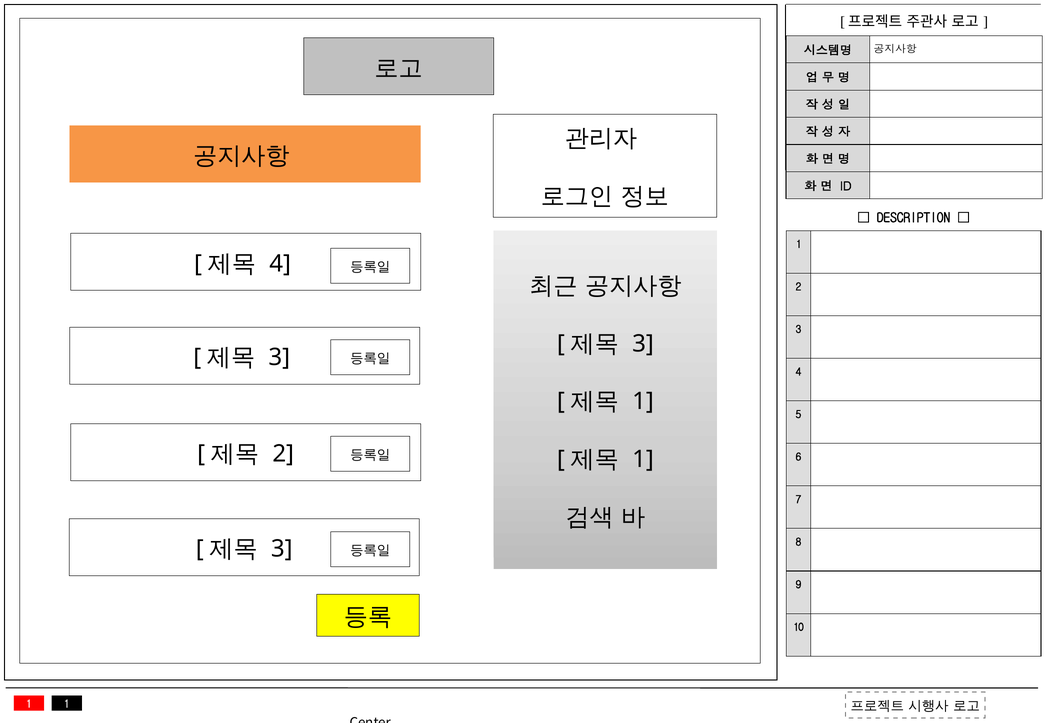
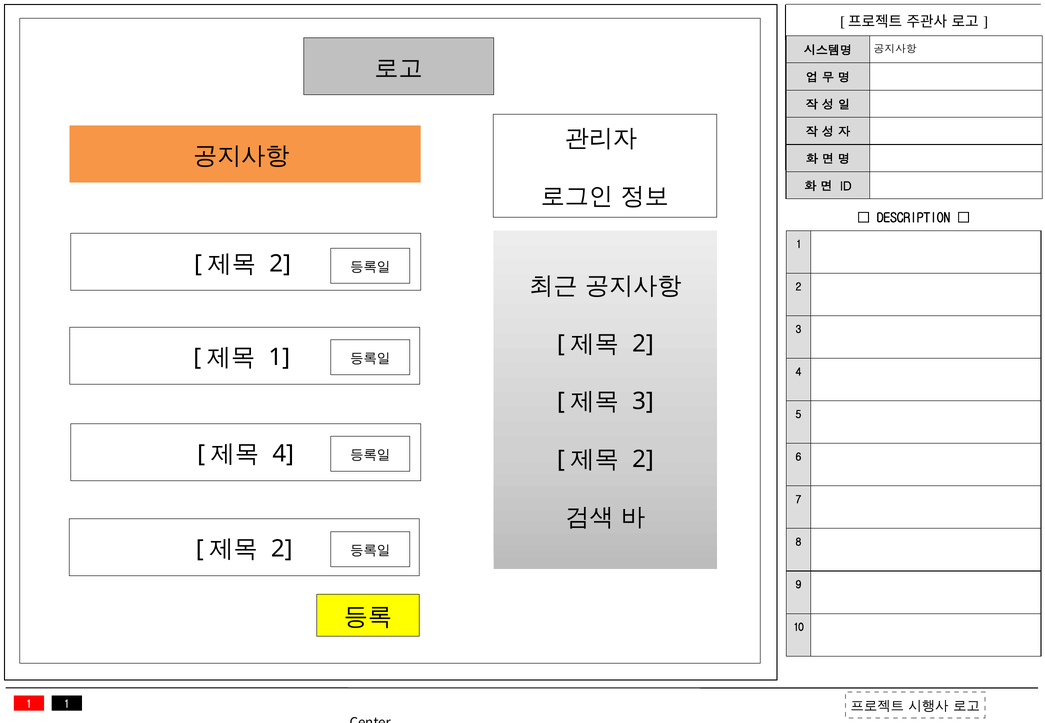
4 at (280, 264): 4 -> 2
3 at (643, 344): 3 -> 2
3 at (279, 358): 3 -> 1
1 at (643, 402): 1 -> 3
2 at (283, 454): 2 -> 4
1 at (643, 459): 1 -> 2
3 at (282, 549): 3 -> 2
